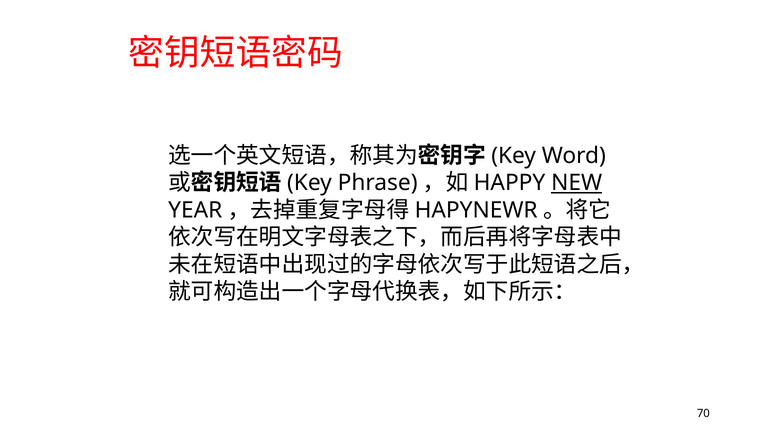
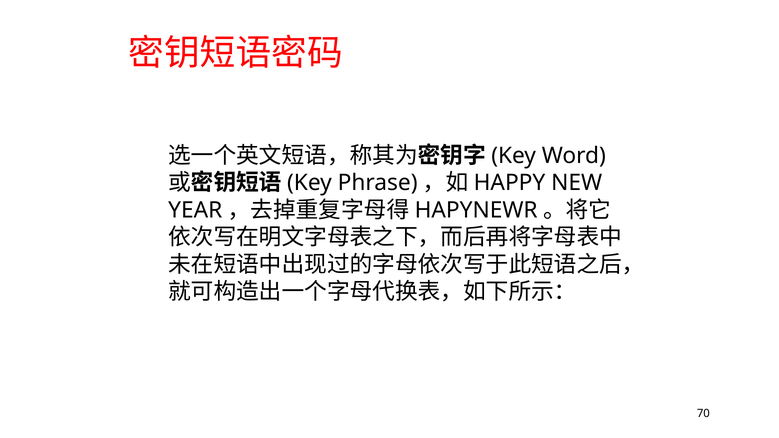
NEW underline: present -> none
